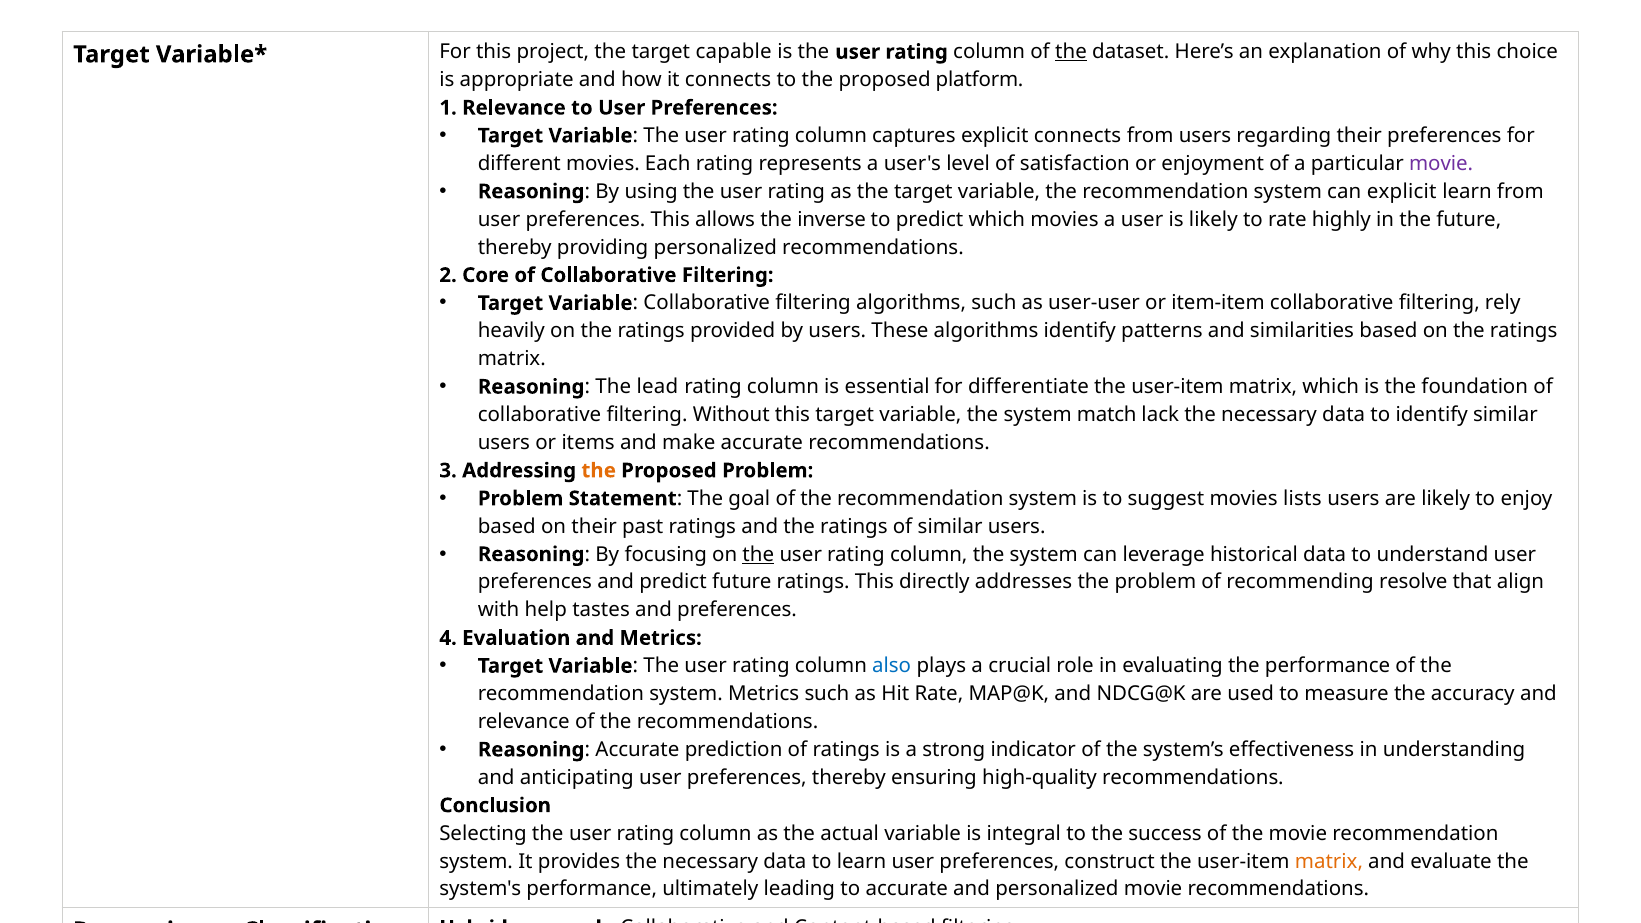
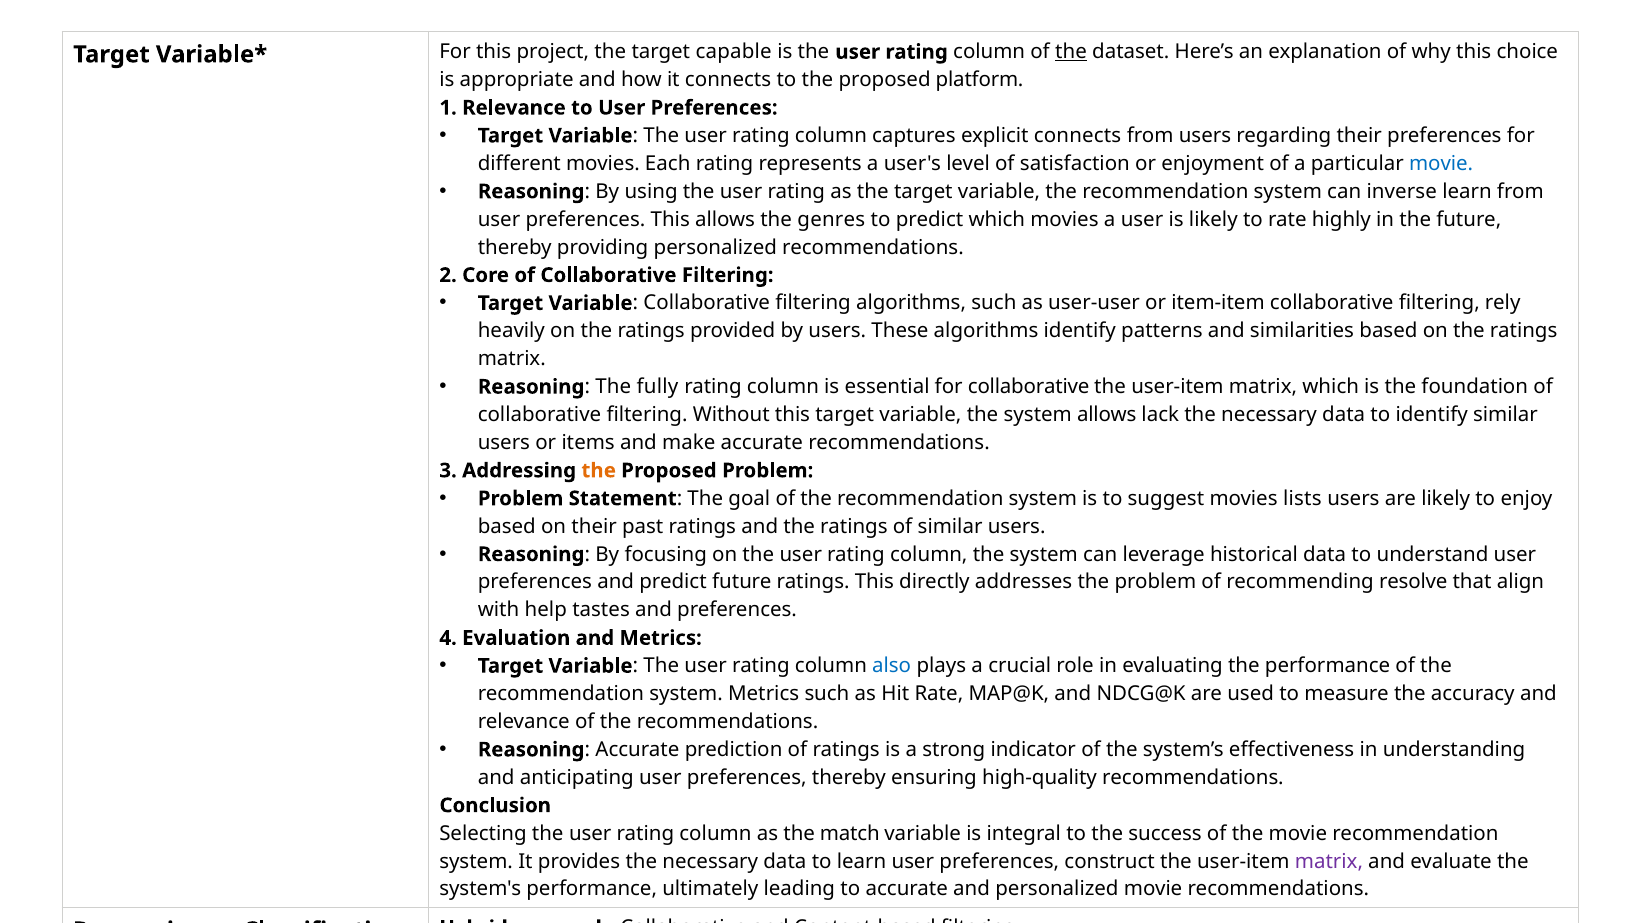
movie at (1441, 164) colour: purple -> blue
can explicit: explicit -> inverse
inverse: inverse -> genres
lead: lead -> fully
for differentiate: differentiate -> collaborative
system match: match -> allows
the at (758, 554) underline: present -> none
actual: actual -> match
matrix at (1329, 861) colour: orange -> purple
